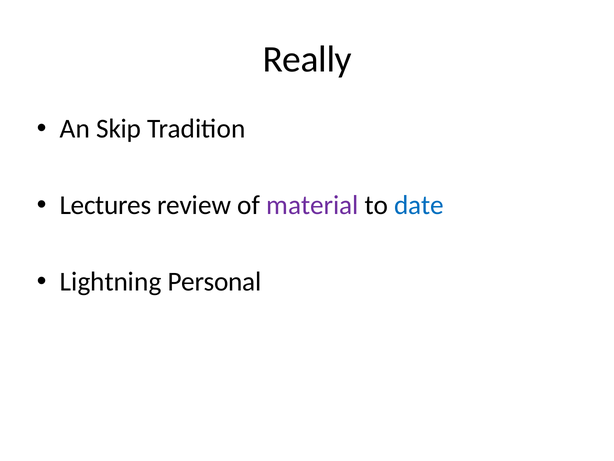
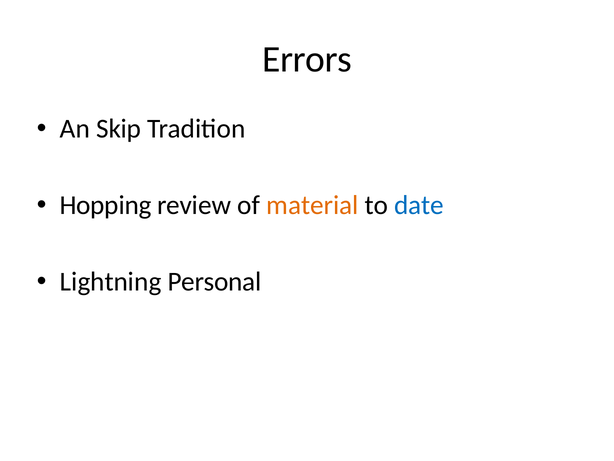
Really: Really -> Errors
Lectures: Lectures -> Hopping
material colour: purple -> orange
